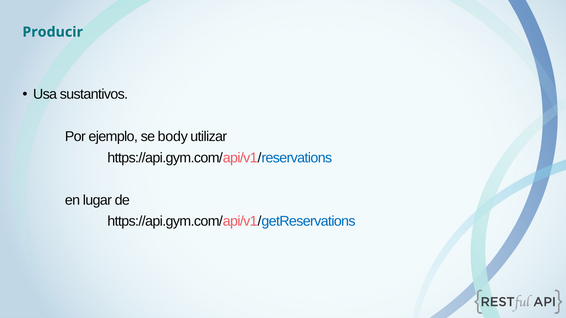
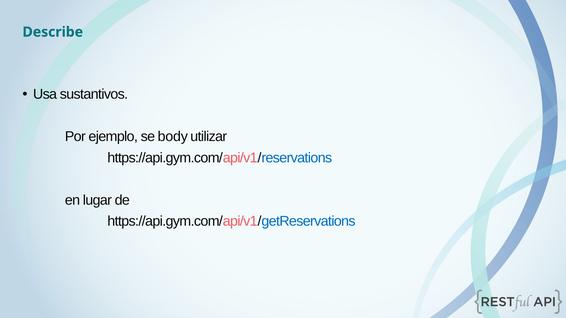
Producir: Producir -> Describe
